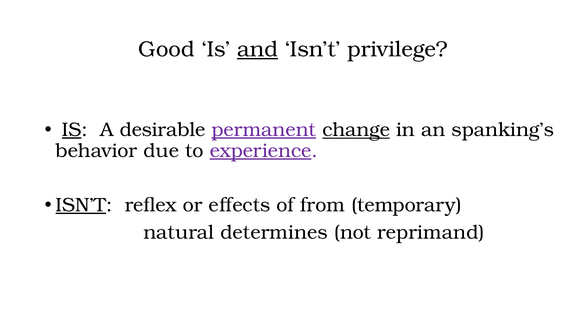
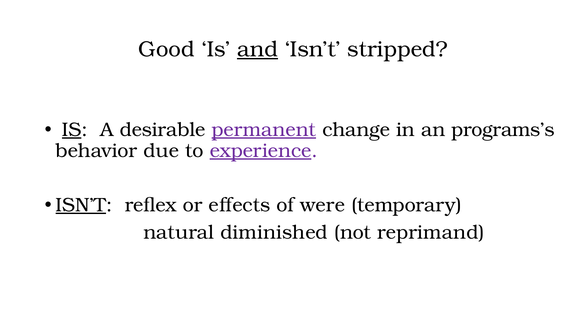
privilege: privilege -> stripped
change underline: present -> none
spanking’s: spanking’s -> programs’s
from: from -> were
determines: determines -> diminished
